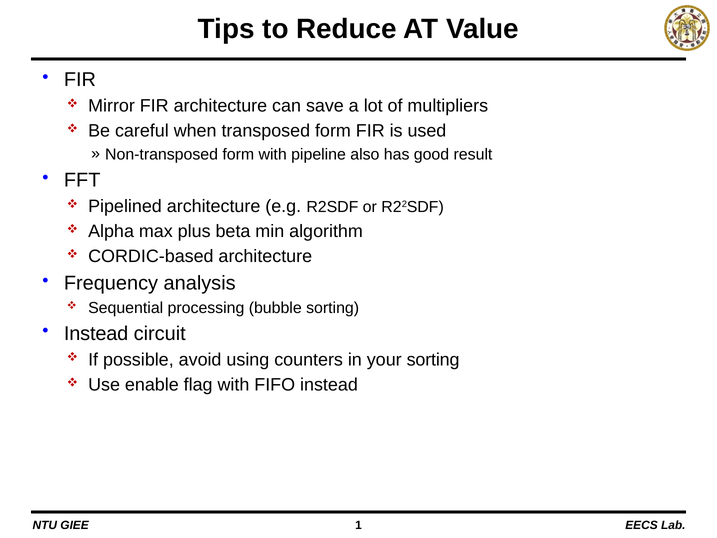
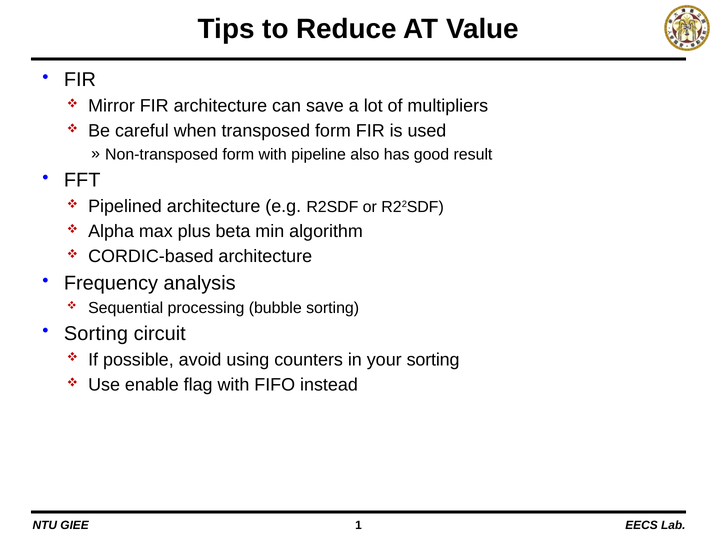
Instead at (96, 333): Instead -> Sorting
